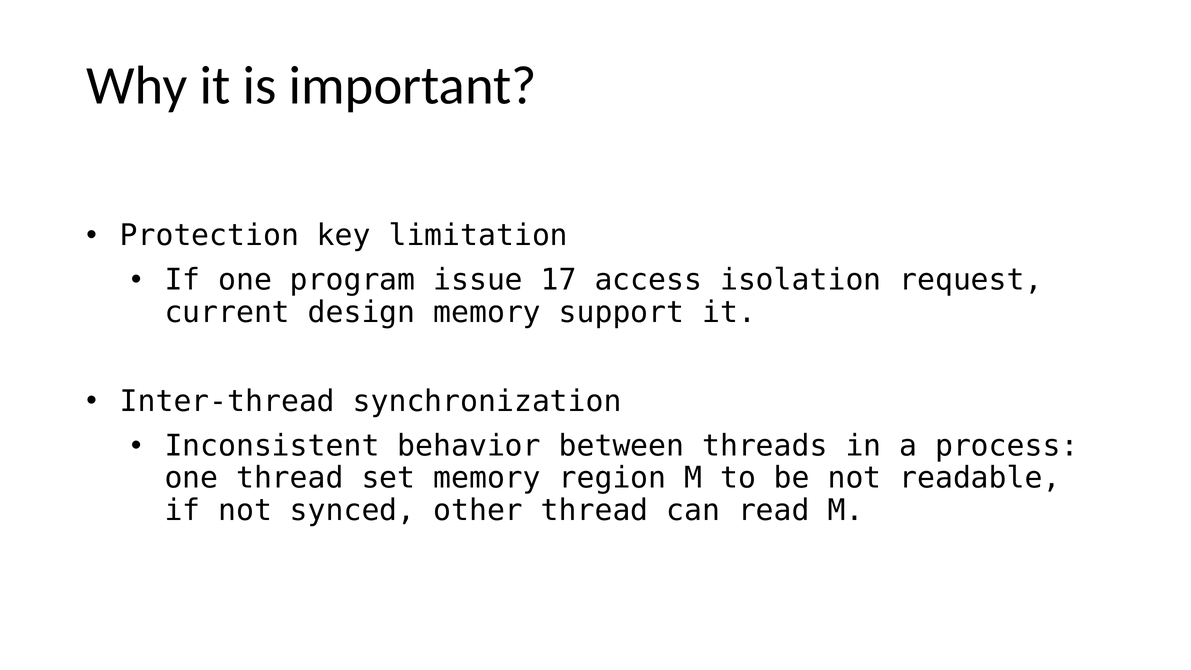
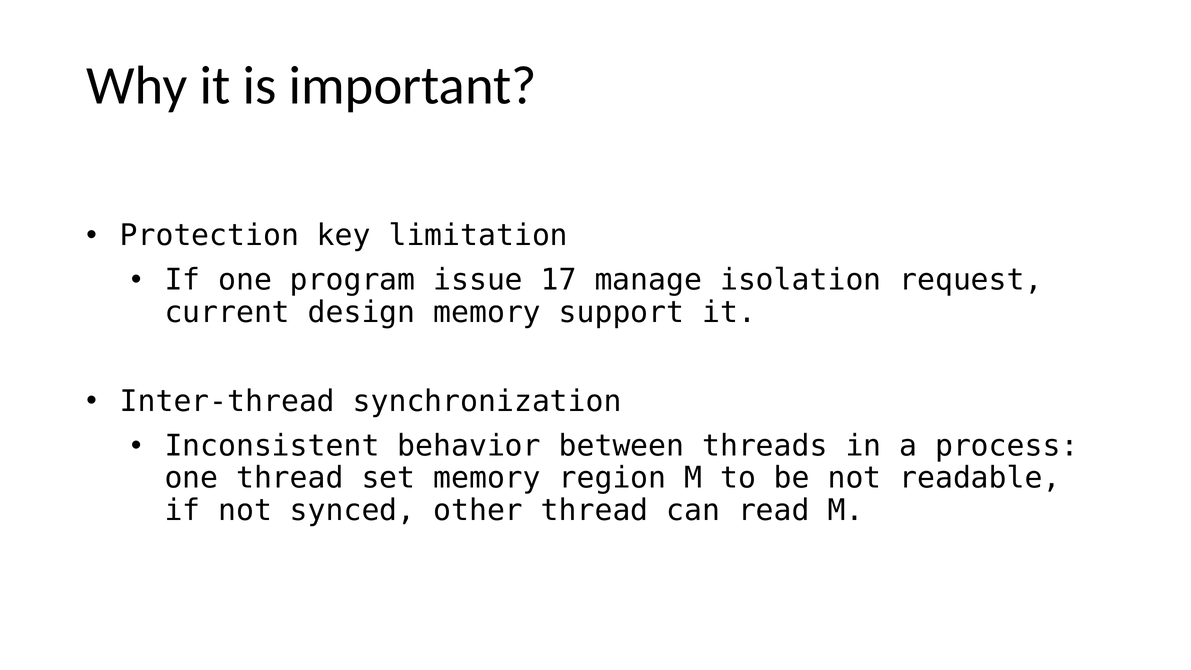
access: access -> manage
